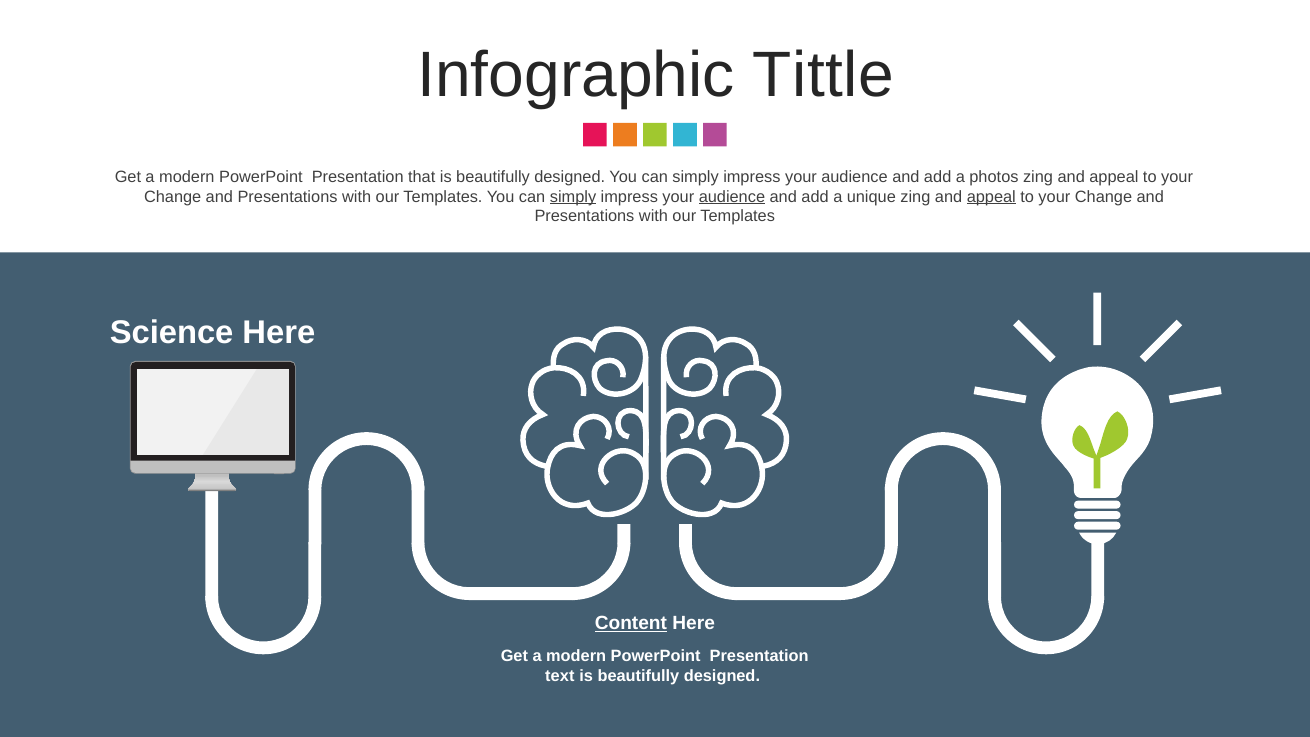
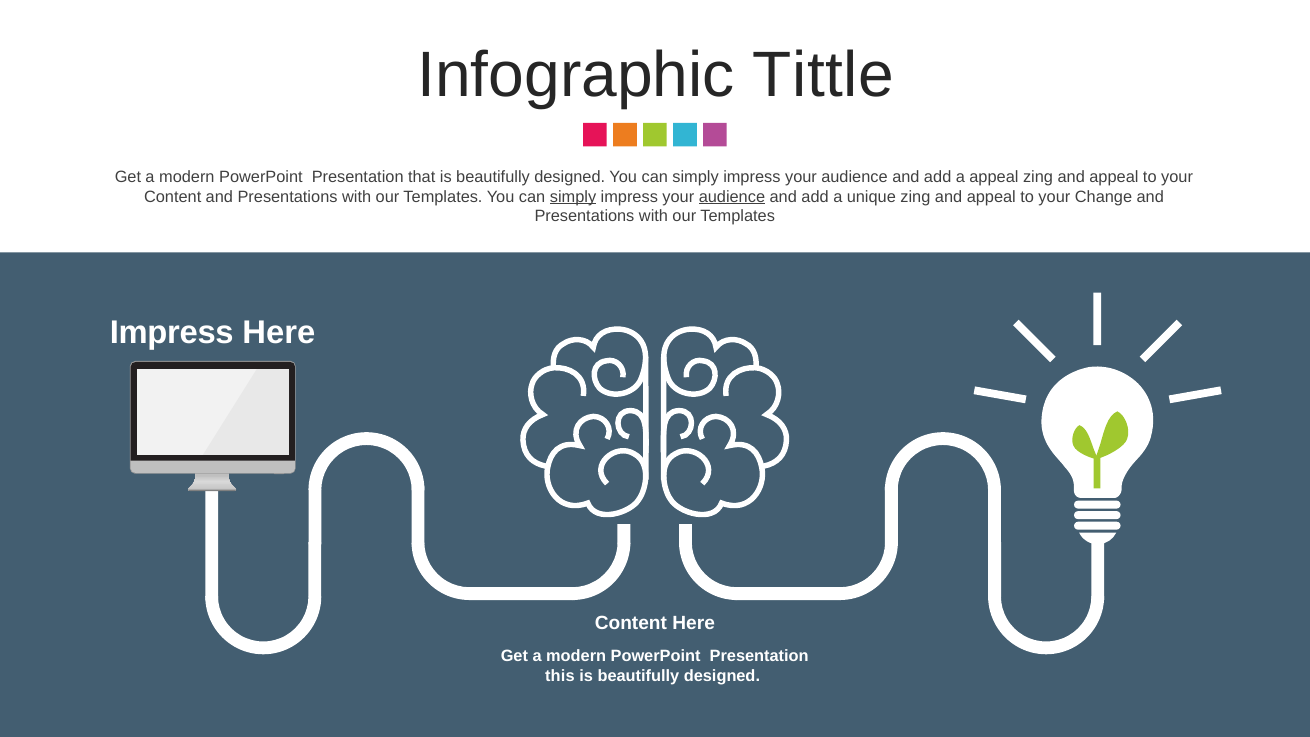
a photos: photos -> appeal
Change at (173, 197): Change -> Content
appeal at (991, 197) underline: present -> none
Science at (172, 332): Science -> Impress
Content at (631, 623) underline: present -> none
text: text -> this
